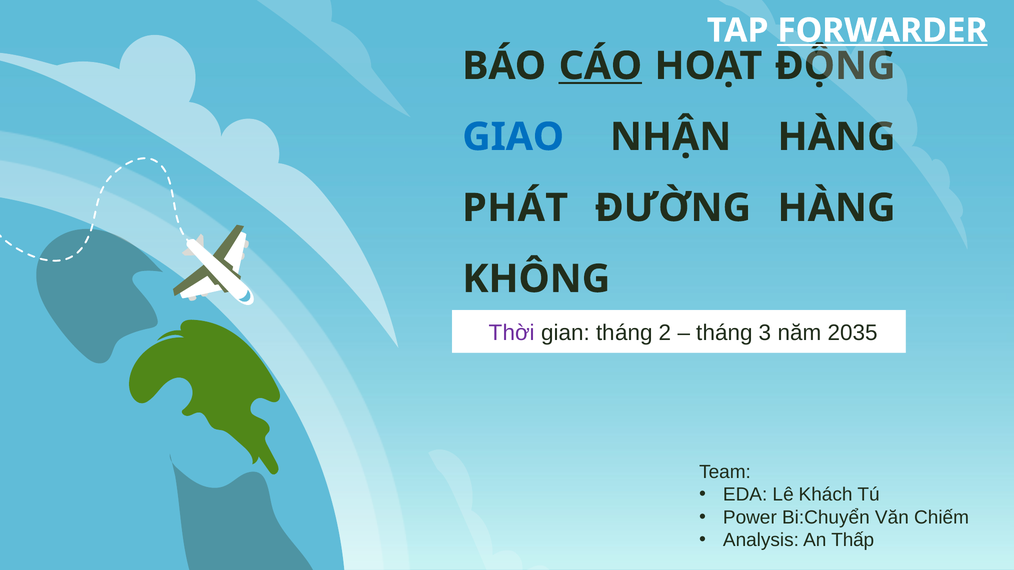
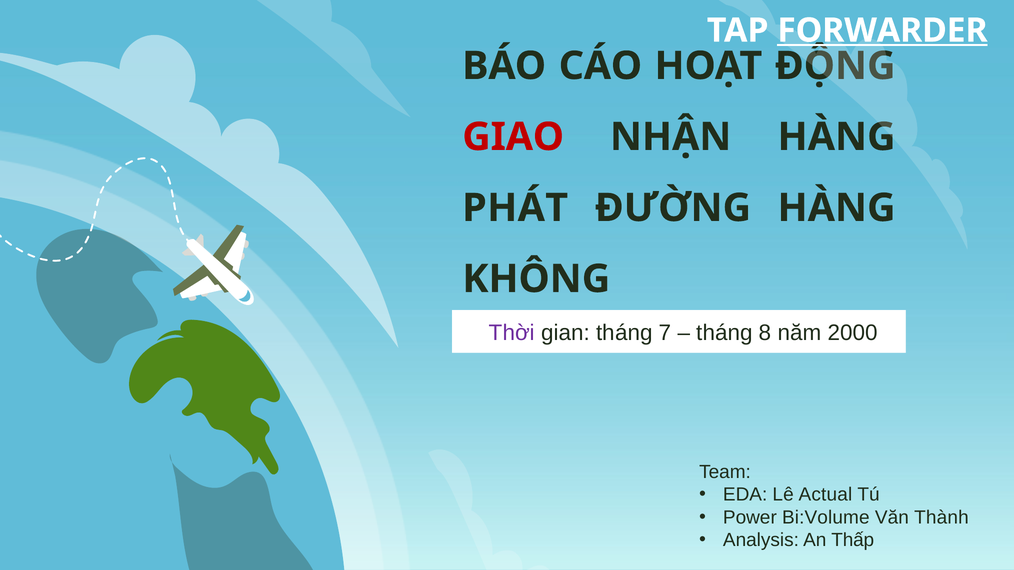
CÁO underline: present -> none
GIAO colour: blue -> red
2: 2 -> 7
3: 3 -> 8
2035: 2035 -> 2000
Khách: Khách -> Actual
Bi:Chuyển: Bi:Chuyển -> Bi:Volume
Chiếm: Chiếm -> Thành
